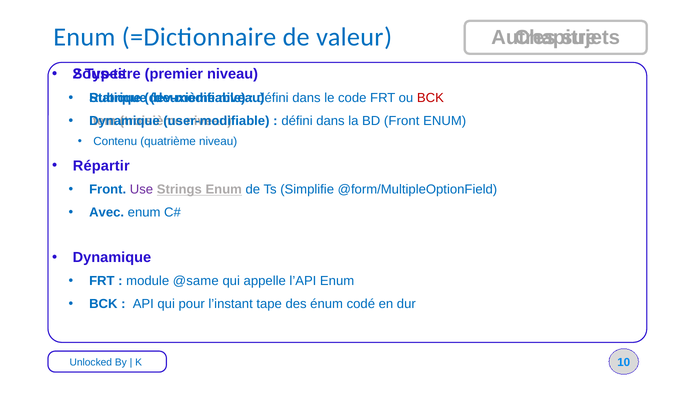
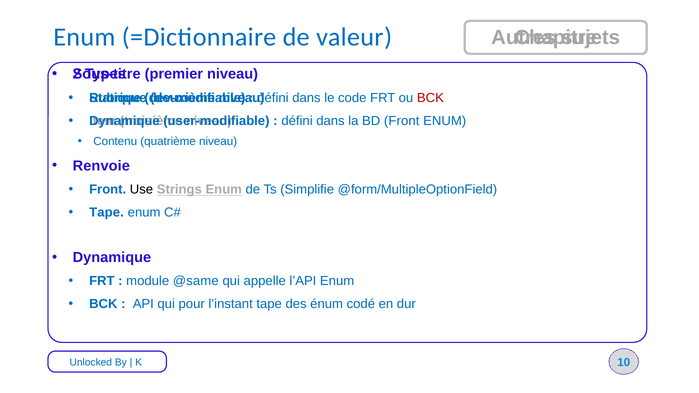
Répartir: Répartir -> Renvoie
Use colour: purple -> black
Avec at (107, 212): Avec -> Tape
